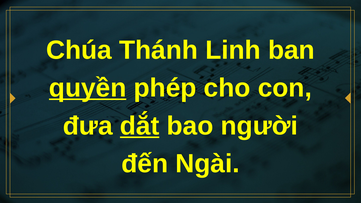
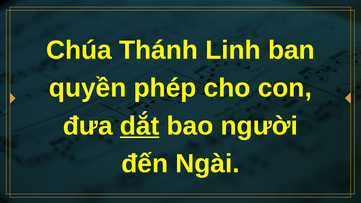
quyền underline: present -> none
